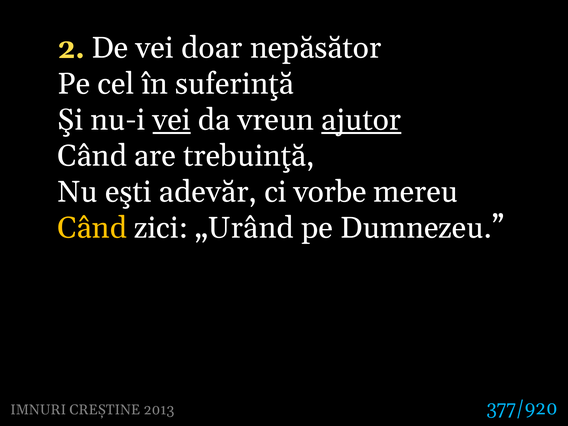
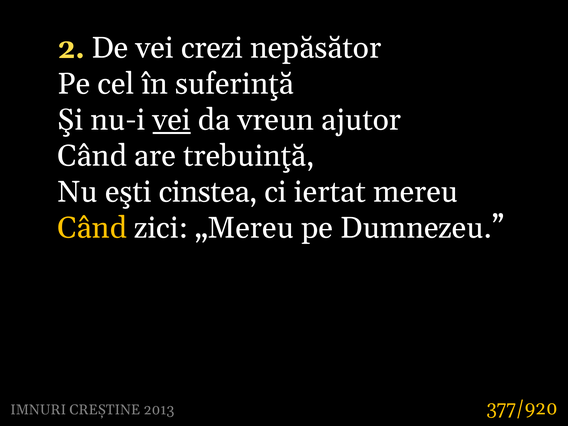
doar: doar -> crezi
ajutor underline: present -> none
adevăr: adevăr -> cinstea
vorbe: vorbe -> iertat
„Urând: „Urând -> „Mereu
377/920 colour: light blue -> yellow
